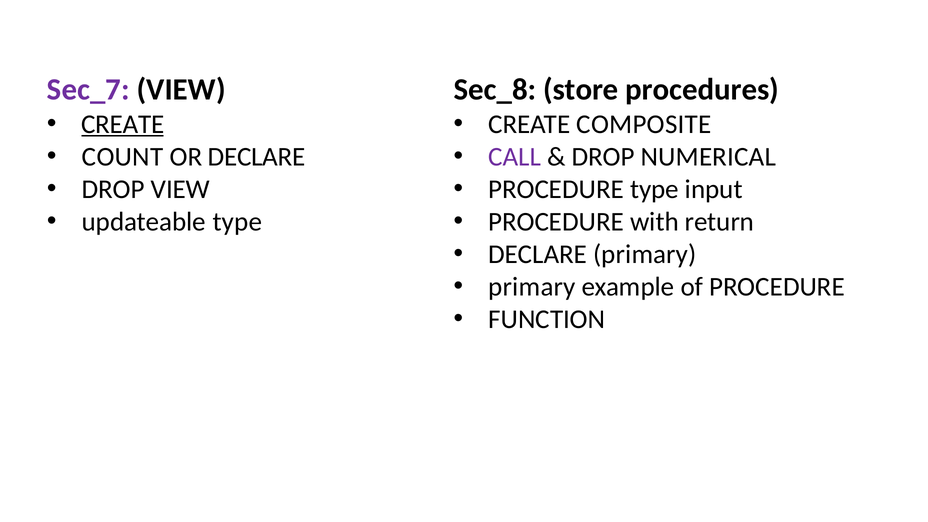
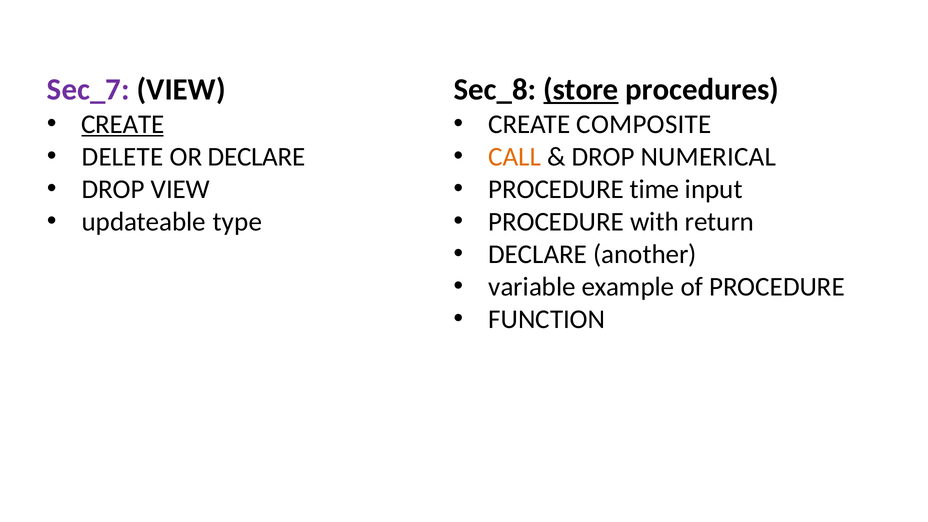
store underline: none -> present
COUNT: COUNT -> DELETE
CALL colour: purple -> orange
PROCEDURE type: type -> time
DECLARE primary: primary -> another
primary at (532, 287): primary -> variable
